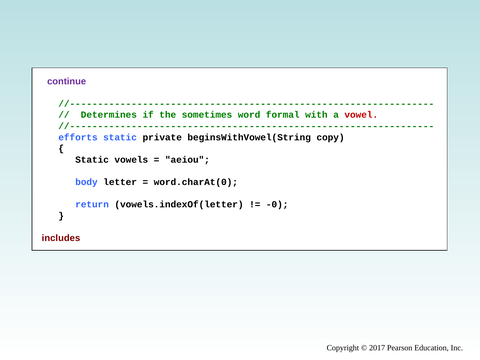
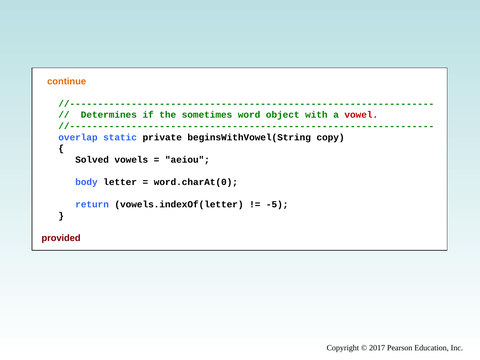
continue colour: purple -> orange
formal: formal -> object
efforts: efforts -> overlap
Static at (92, 160): Static -> Solved
-0: -0 -> -5
includes: includes -> provided
